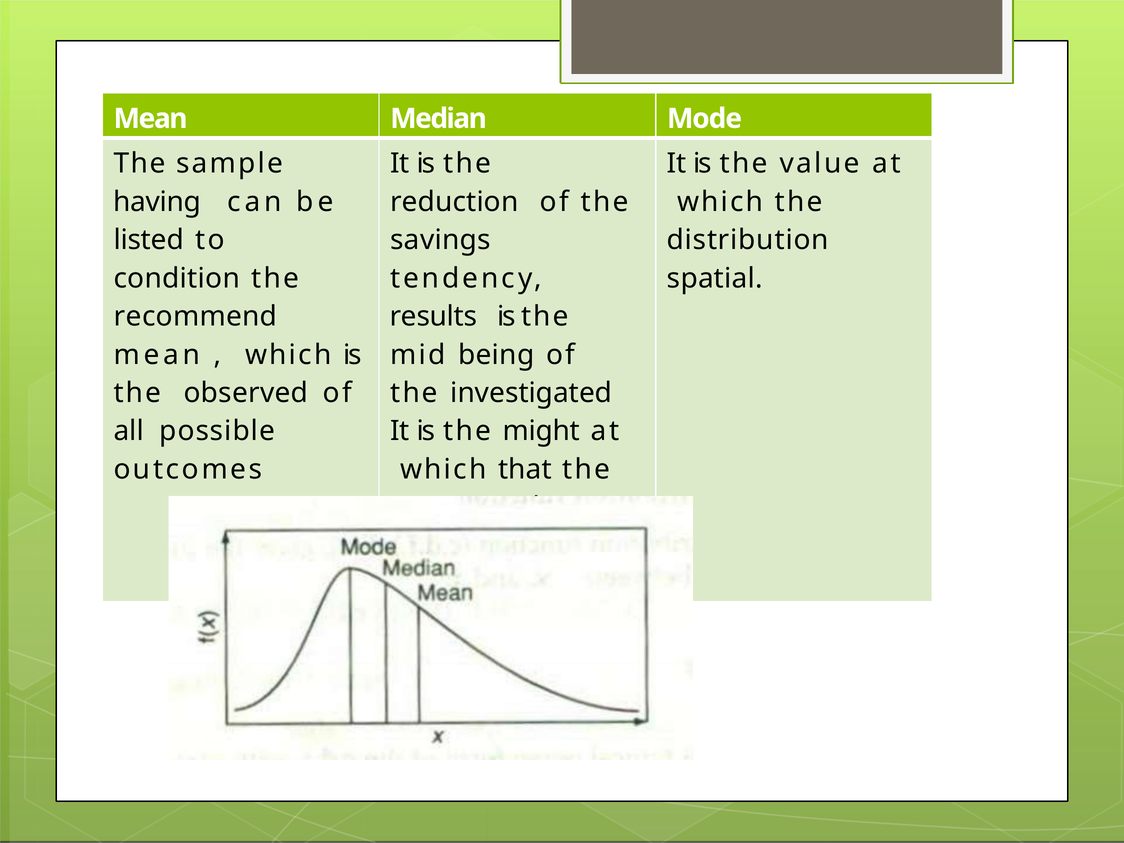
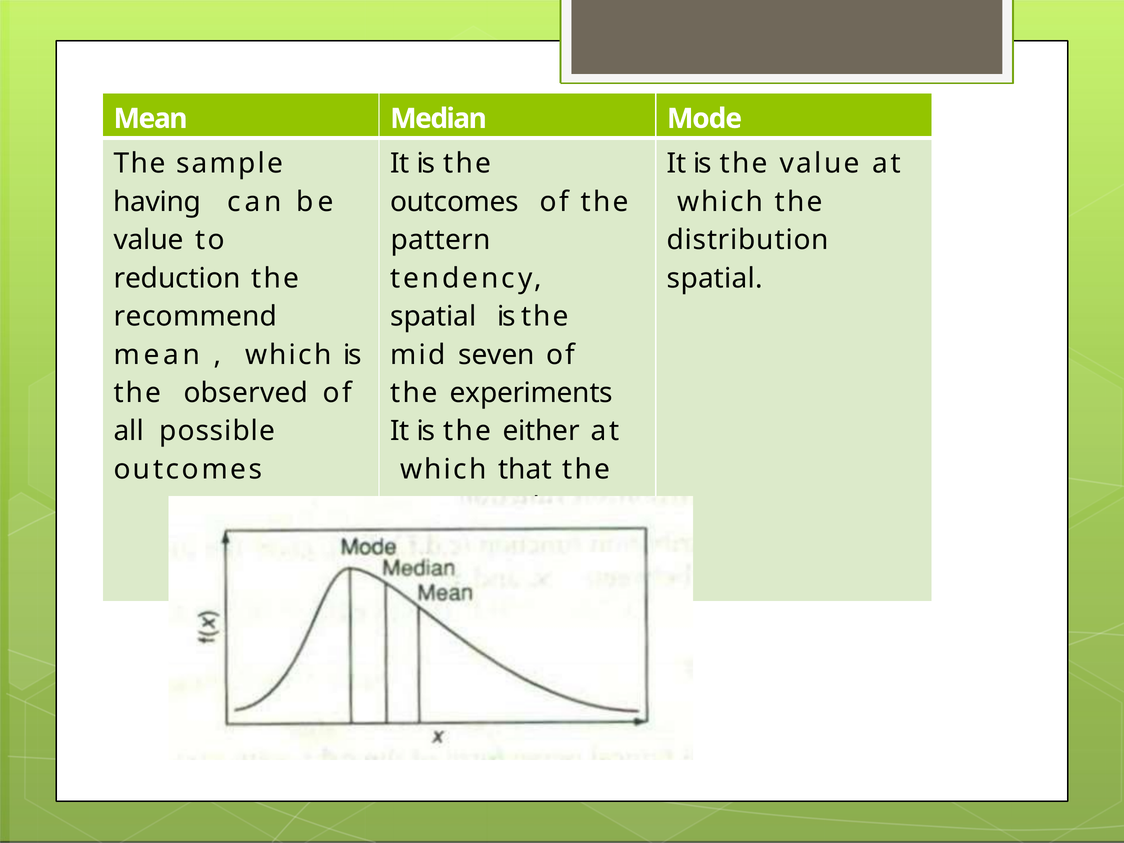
reduction at (454, 202): reduction -> outcomes
listed at (149, 240): listed -> value
savings: savings -> pattern
condition: condition -> reduction
results at (433, 317): results -> spatial
being: being -> seven
investigated: investigated -> experiments
the might: might -> either
